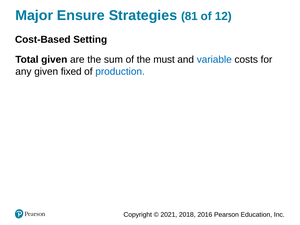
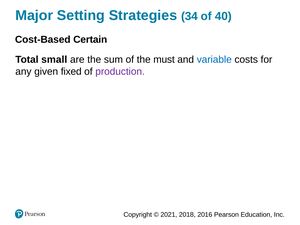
Ensure: Ensure -> Setting
81: 81 -> 34
12: 12 -> 40
Setting: Setting -> Certain
Total given: given -> small
production colour: blue -> purple
